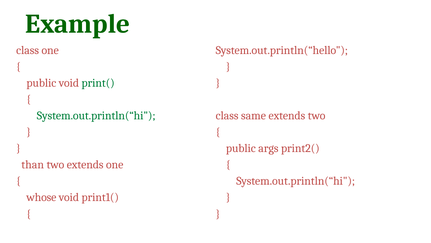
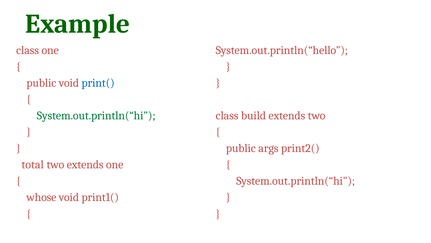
print( colour: green -> blue
same: same -> build
than: than -> total
